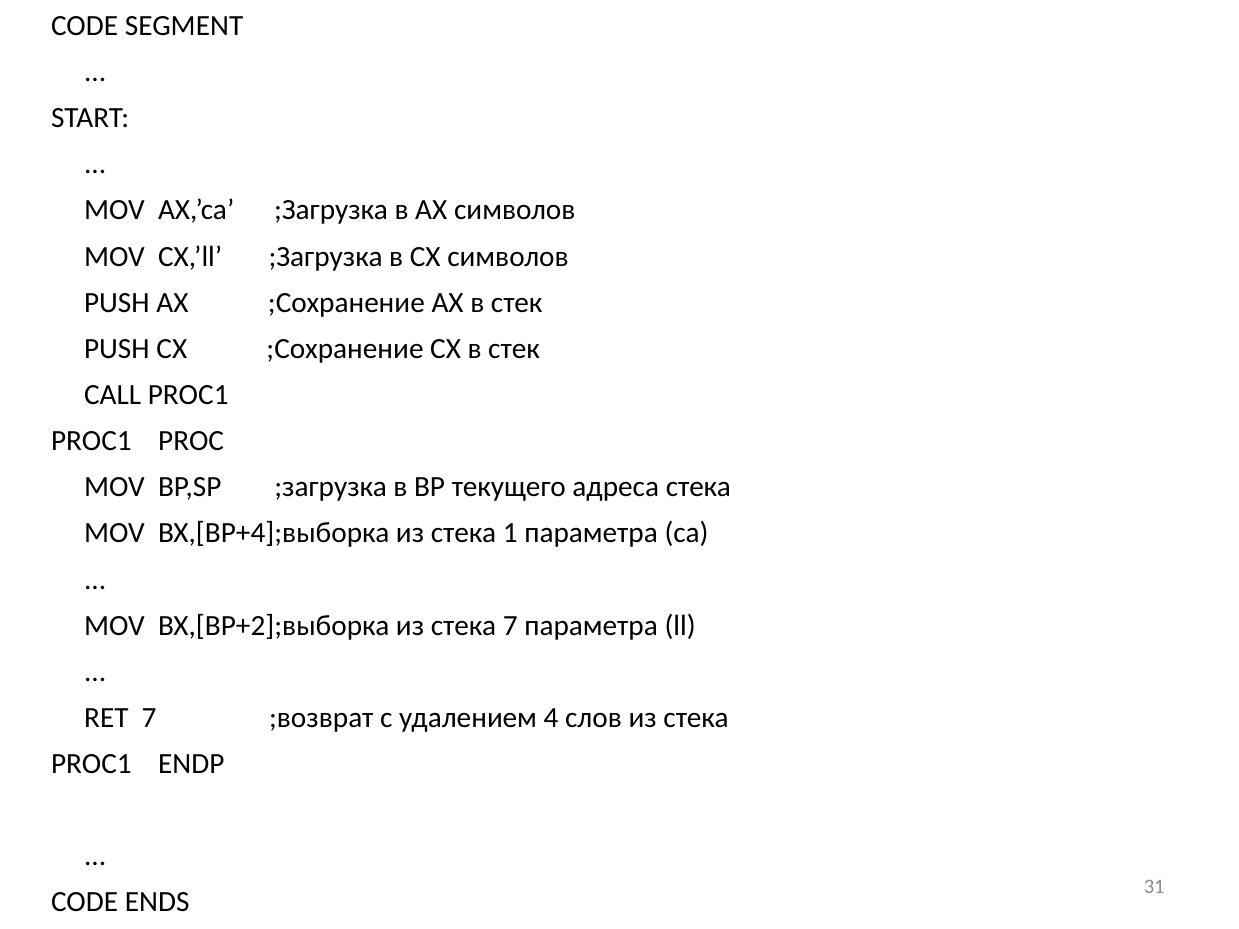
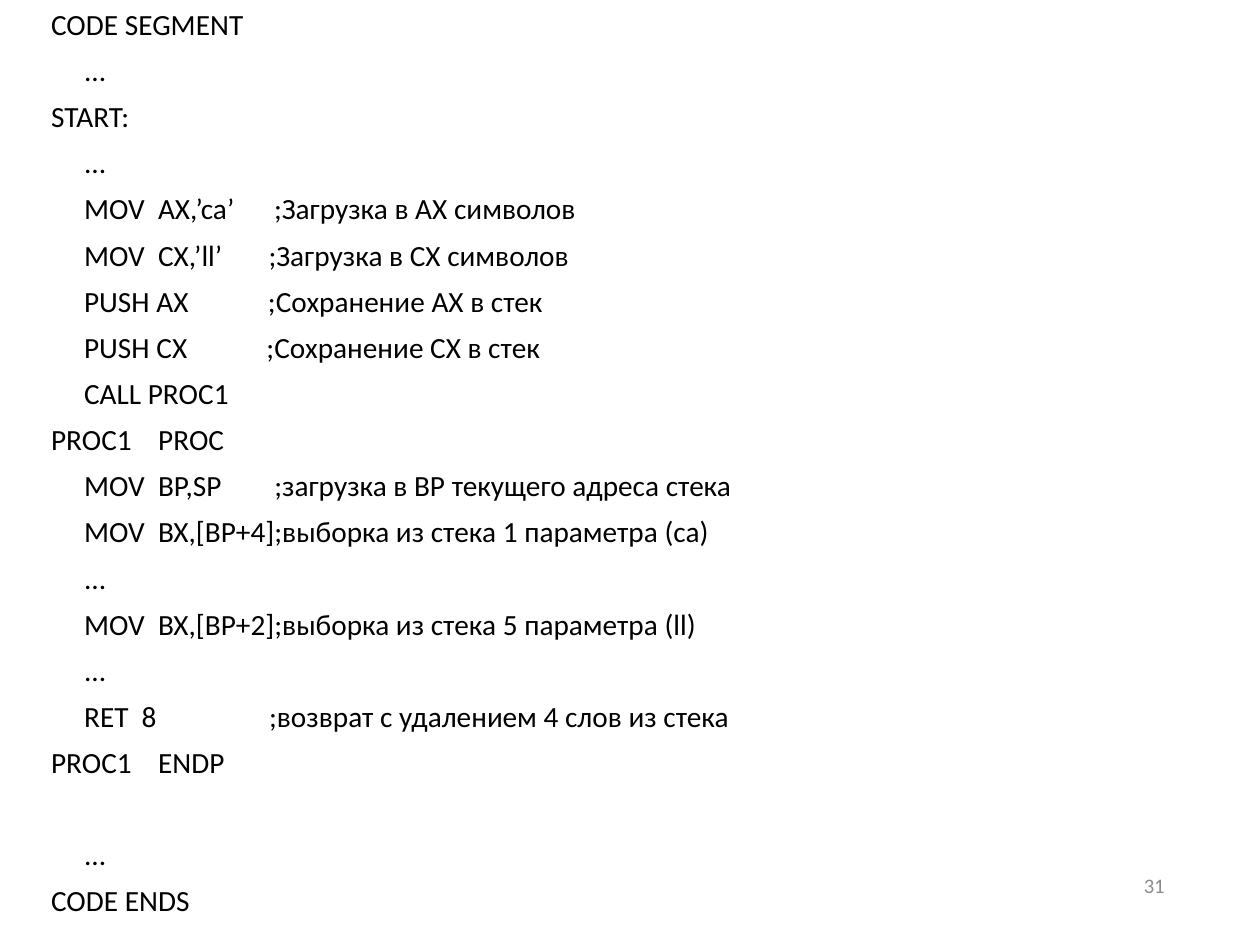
стека 7: 7 -> 5
RET 7: 7 -> 8
